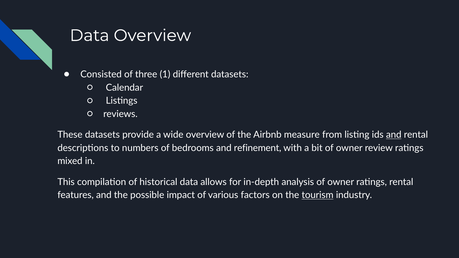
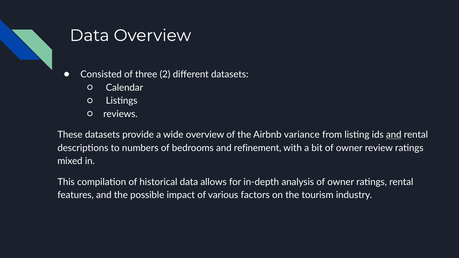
1: 1 -> 2
measure: measure -> variance
tourism underline: present -> none
